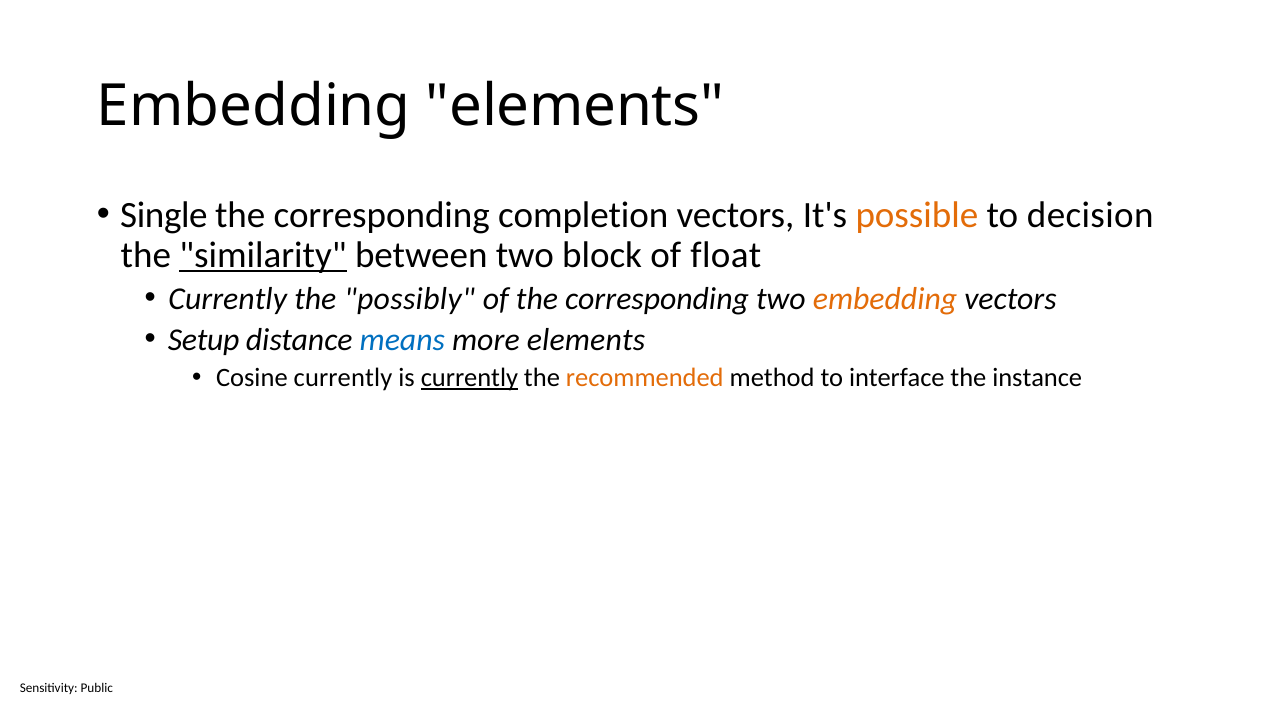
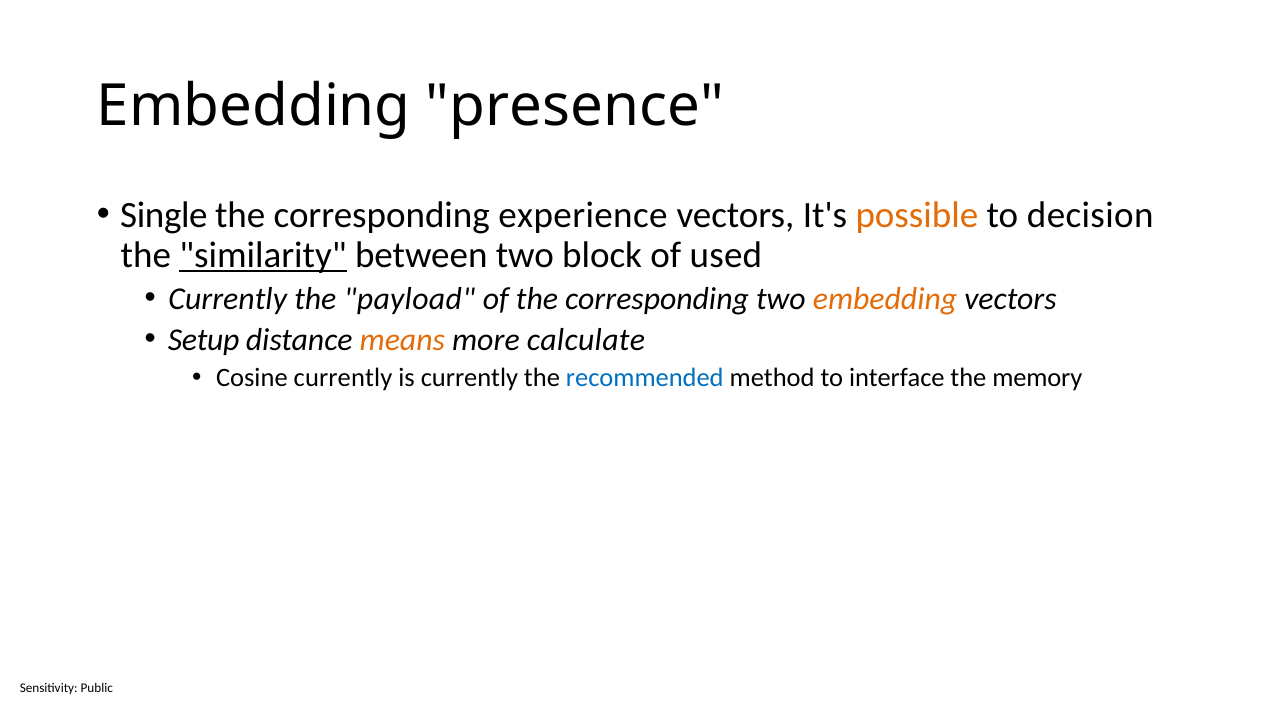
Embedding elements: elements -> presence
completion: completion -> experience
float: float -> used
possibly: possibly -> payload
means colour: blue -> orange
more elements: elements -> calculate
currently at (469, 378) underline: present -> none
recommended colour: orange -> blue
instance: instance -> memory
